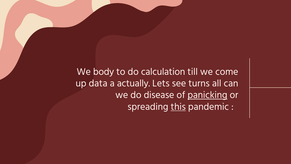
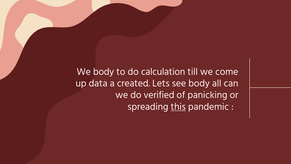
actually: actually -> created
see turns: turns -> body
disease: disease -> verified
panicking underline: present -> none
